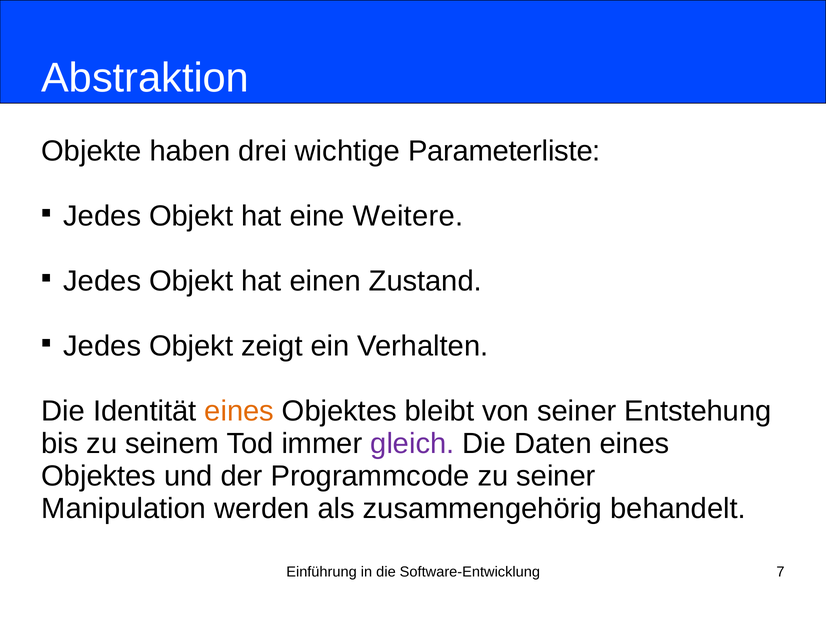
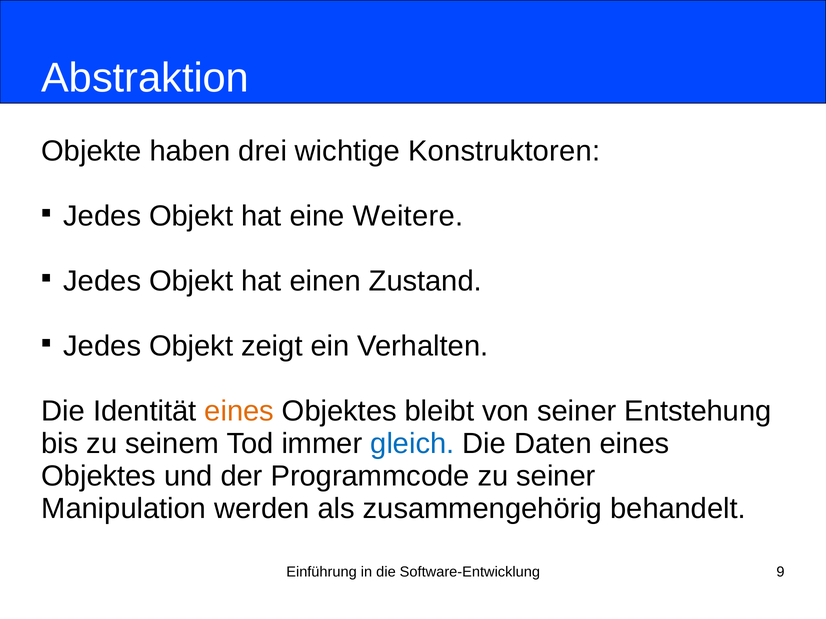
Parameterliste: Parameterliste -> Konstruktoren
gleich colour: purple -> blue
7: 7 -> 9
